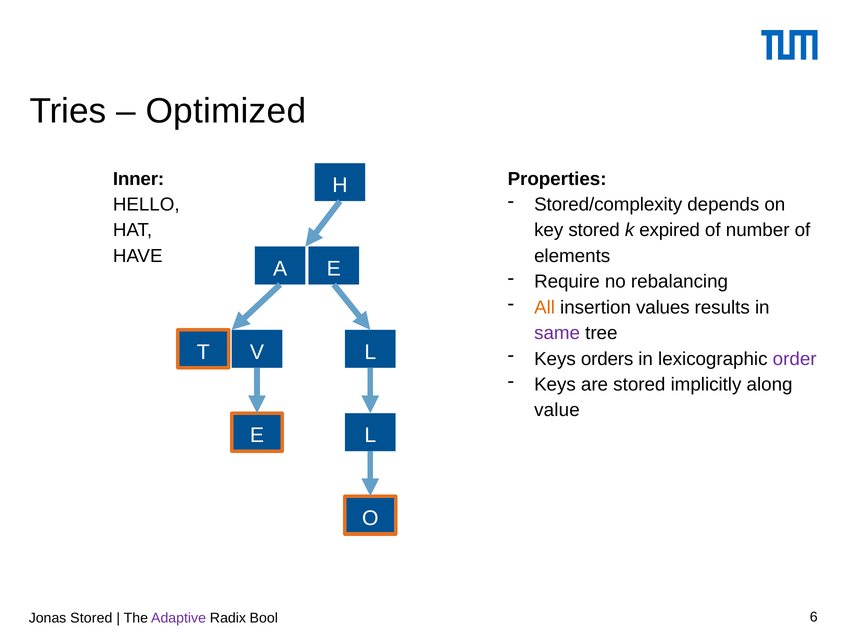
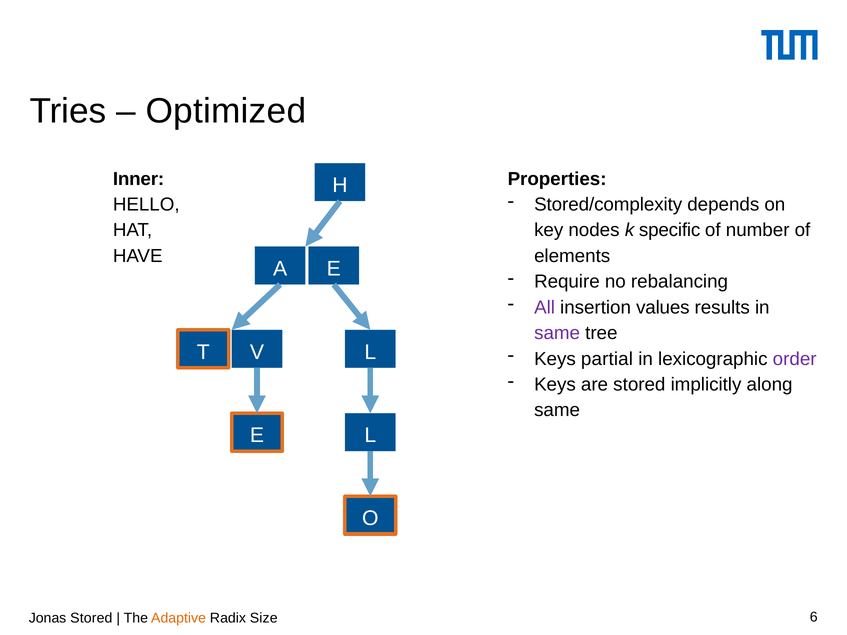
key stored: stored -> nodes
expired: expired -> specific
All colour: orange -> purple
orders: orders -> partial
value at (557, 410): value -> same
Adaptive colour: purple -> orange
Bool: Bool -> Size
